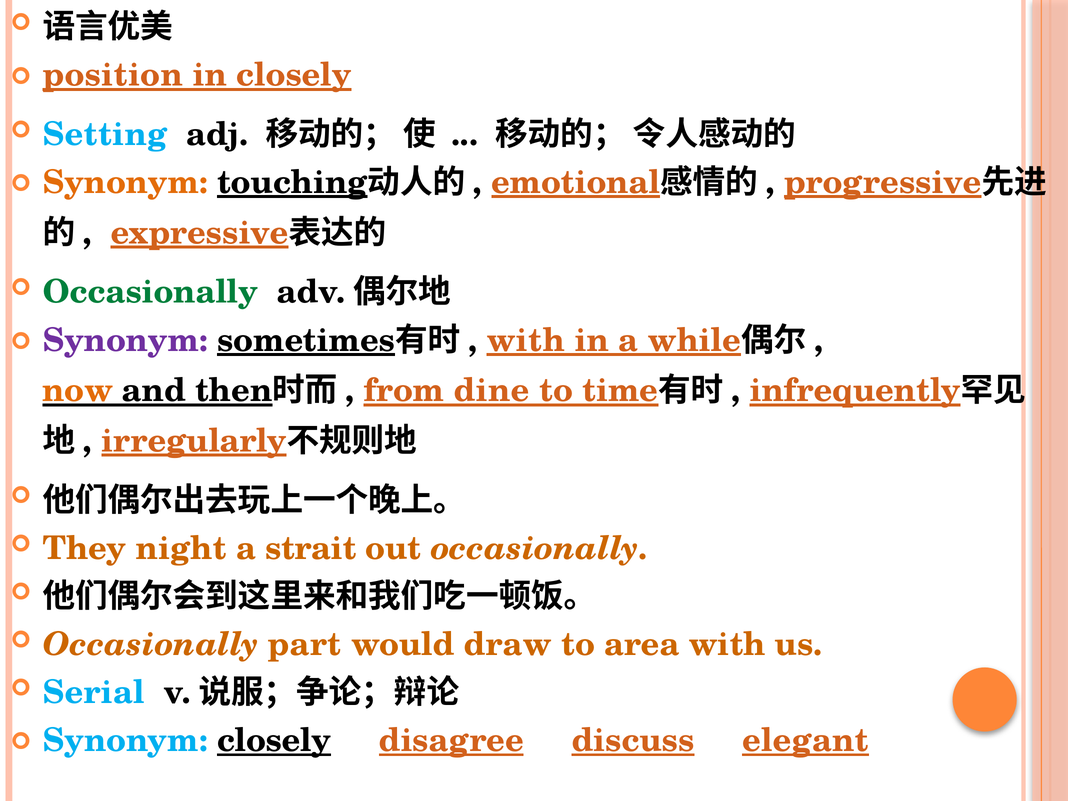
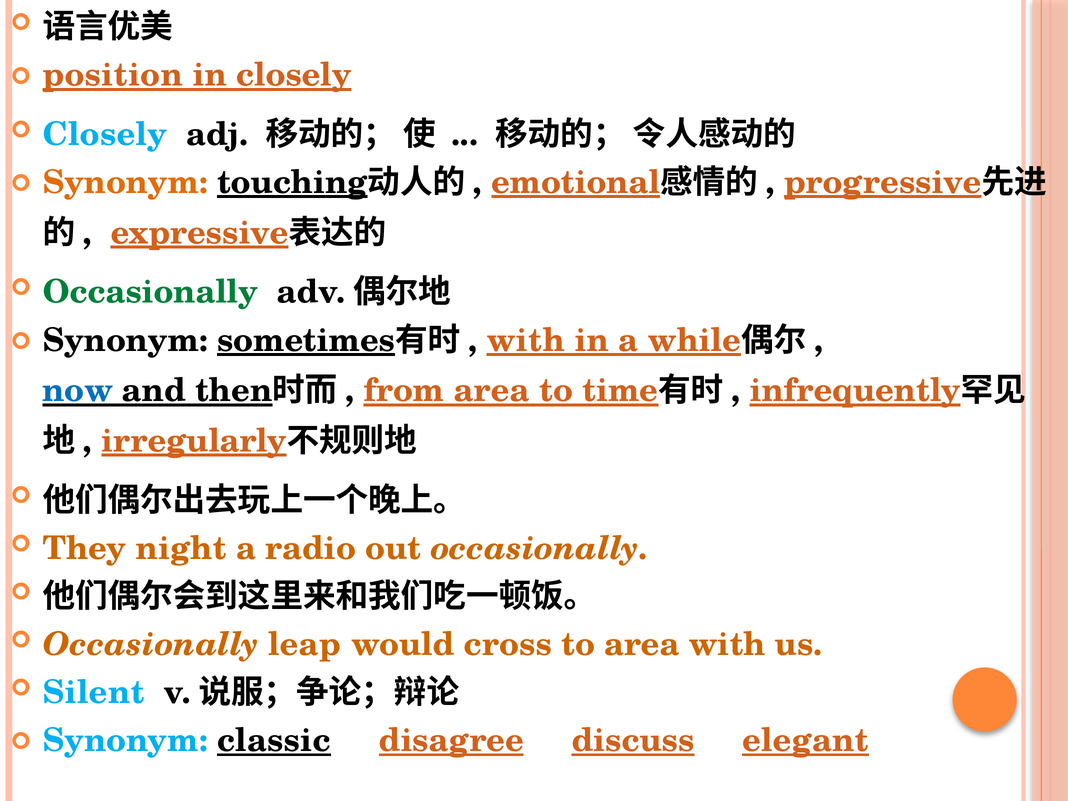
Setting at (105, 134): Setting -> Closely
Synonym at (125, 340) colour: purple -> black
now colour: orange -> blue
from dine: dine -> area
strait: strait -> radio
part: part -> leap
draw: draw -> cross
Serial: Serial -> Silent
Synonym closely: closely -> classic
